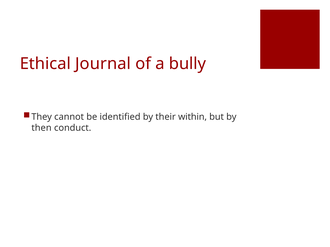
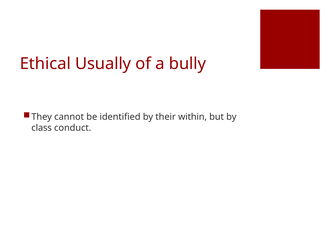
Journal: Journal -> Usually
then: then -> class
